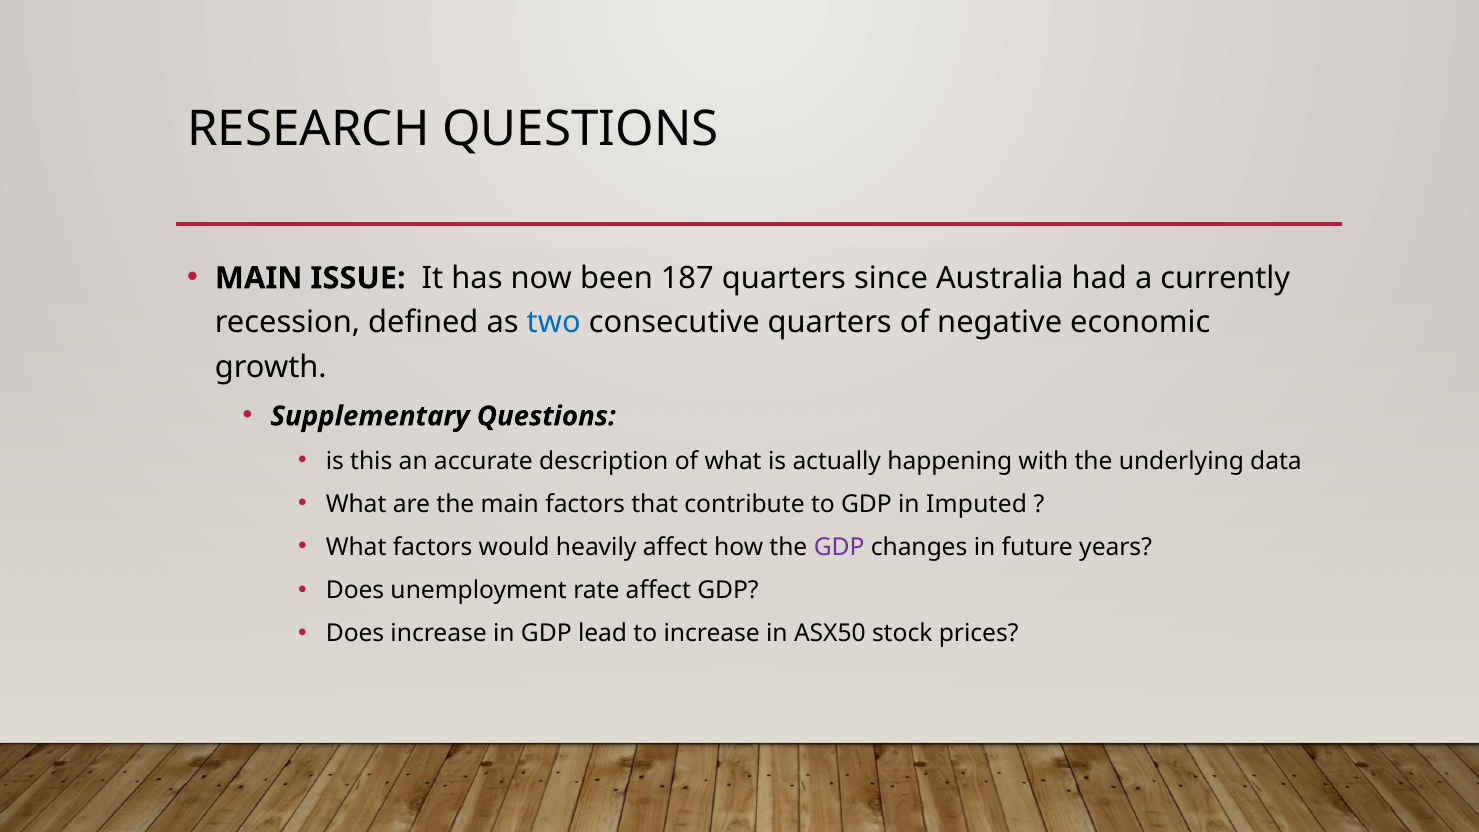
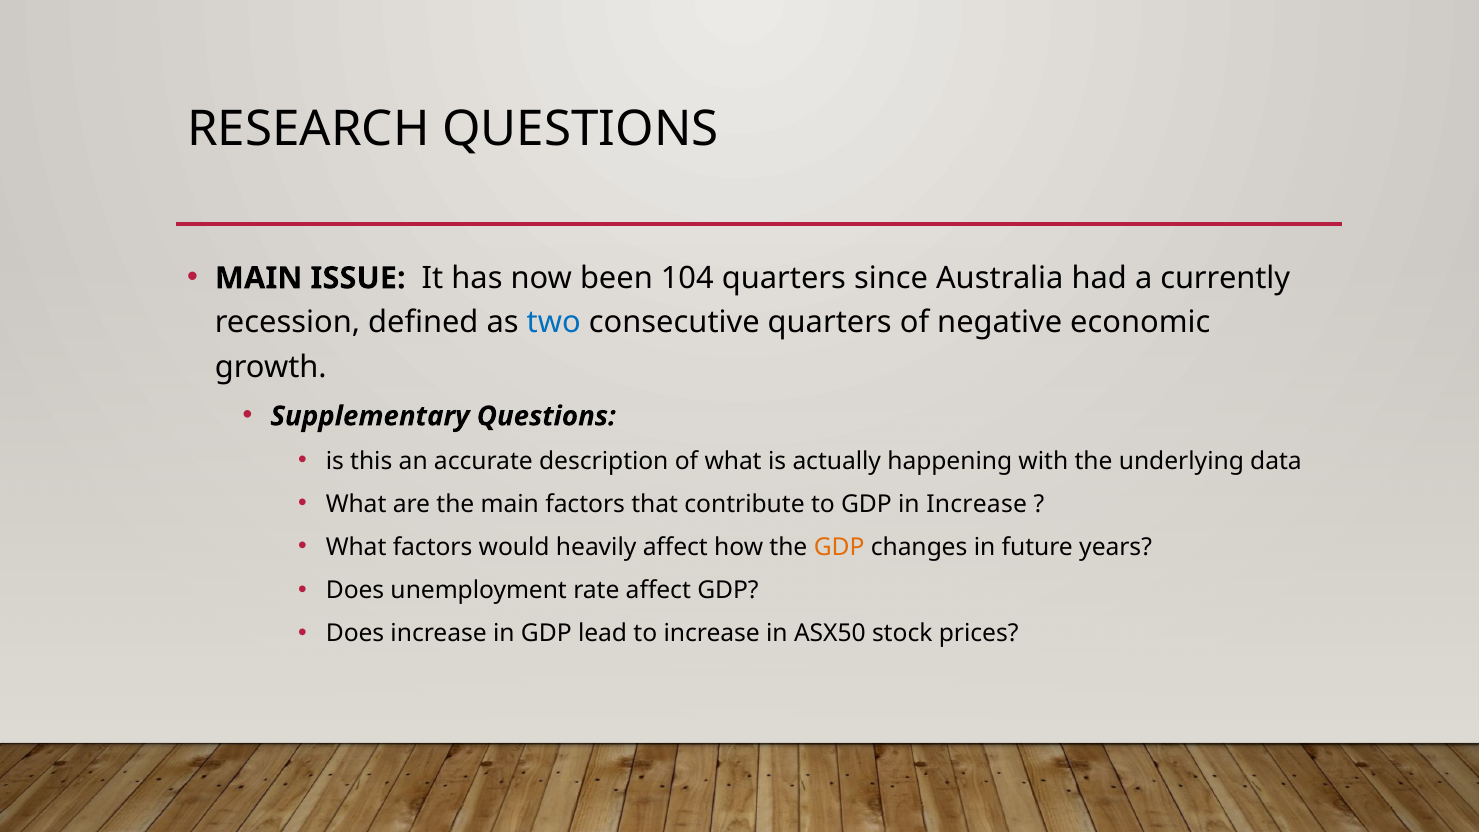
187: 187 -> 104
in Imputed: Imputed -> Increase
GDP at (839, 547) colour: purple -> orange
